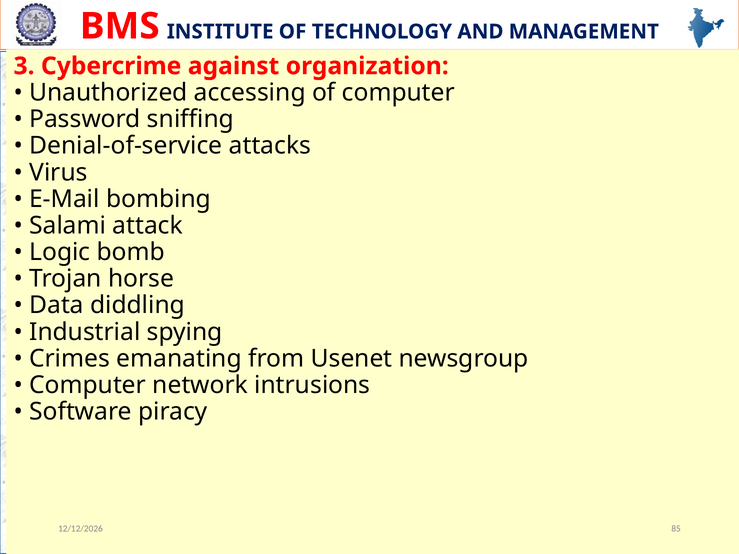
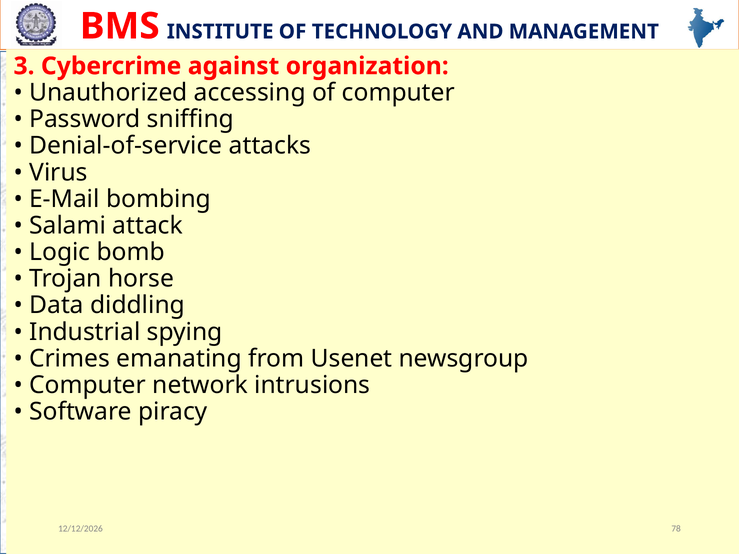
85: 85 -> 78
